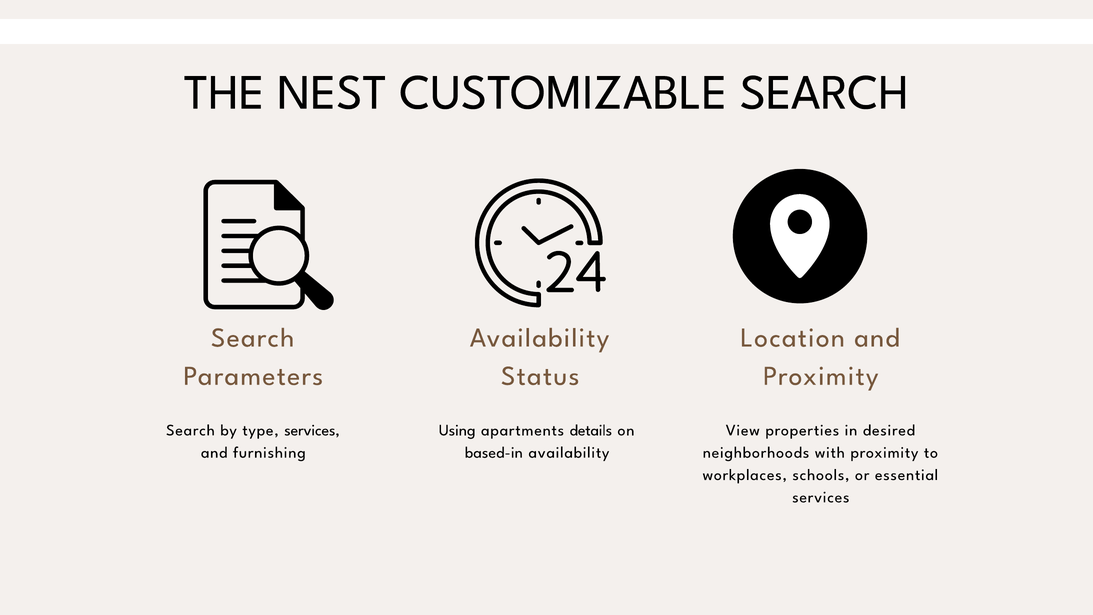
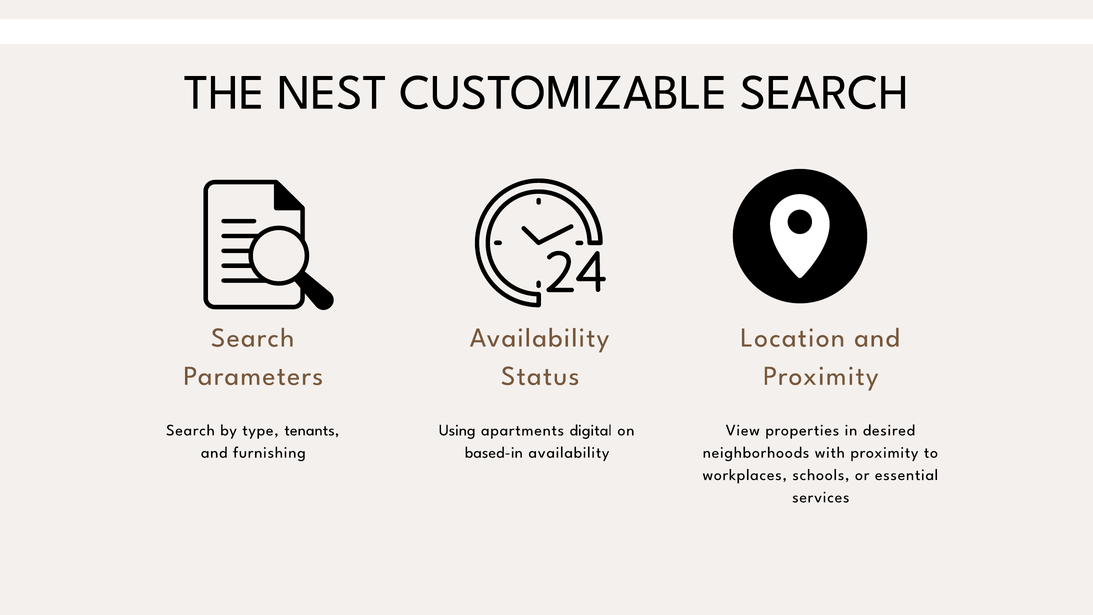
type services: services -> tenants
details: details -> digital
